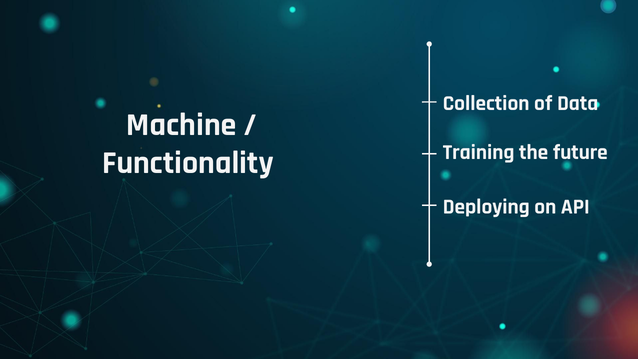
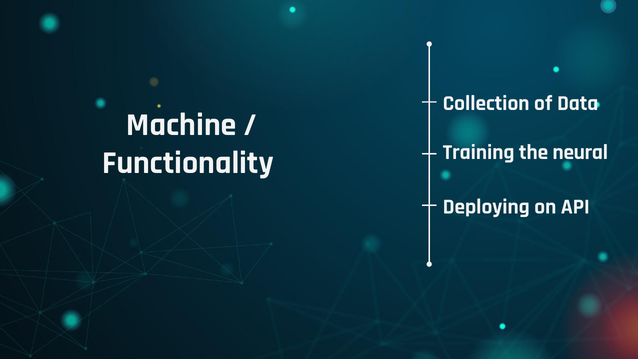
future: future -> neural
